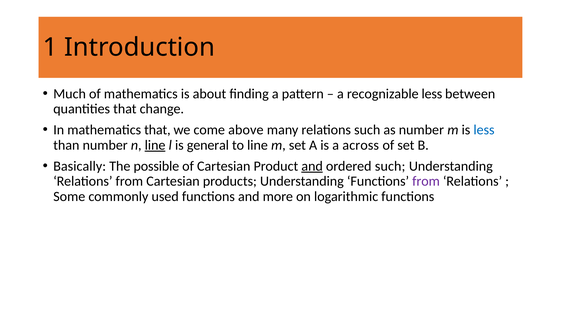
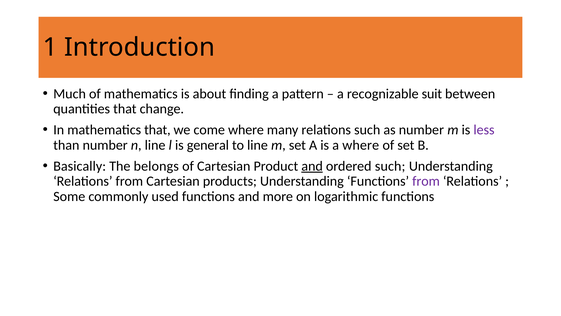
recognizable less: less -> suit
come above: above -> where
less at (484, 130) colour: blue -> purple
line at (155, 145) underline: present -> none
a across: across -> where
possible: possible -> belongs
